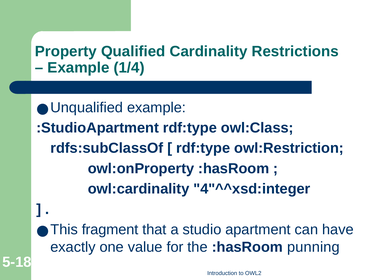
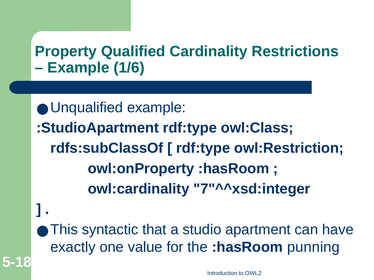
1/4: 1/4 -> 1/6
4"^^xsd:integer: 4"^^xsd:integer -> 7"^^xsd:integer
fragment: fragment -> syntactic
